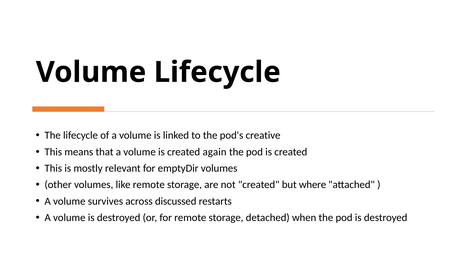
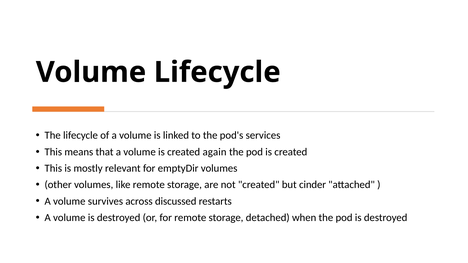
creative: creative -> services
where: where -> cinder
